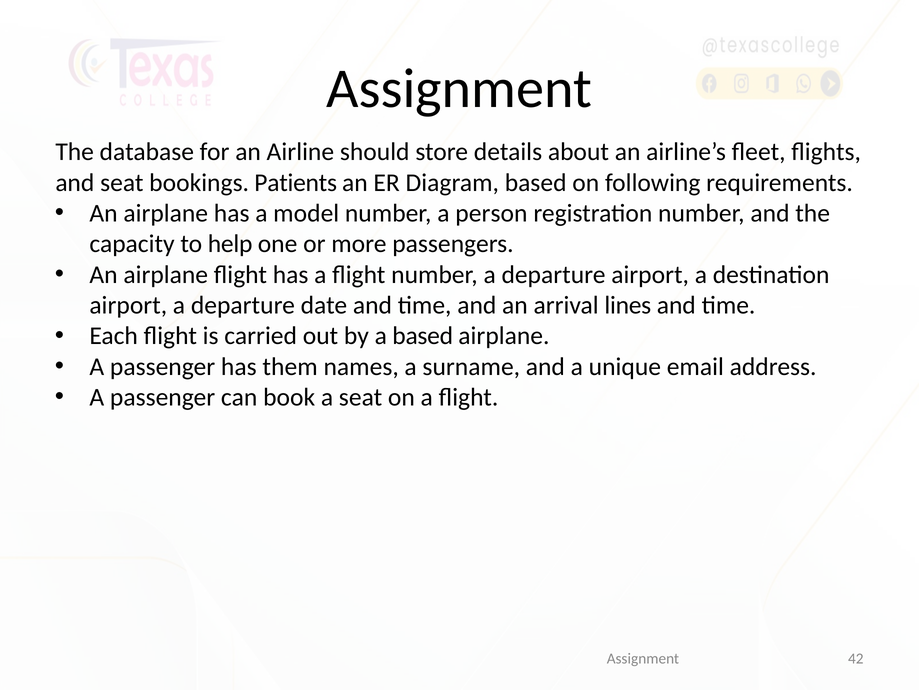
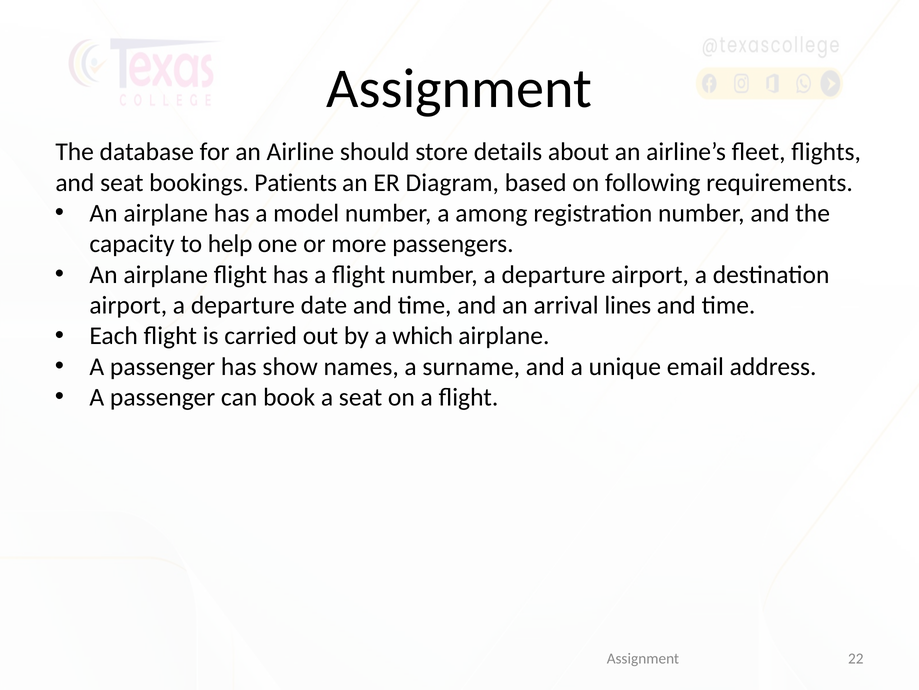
person: person -> among
a based: based -> which
them: them -> show
42: 42 -> 22
